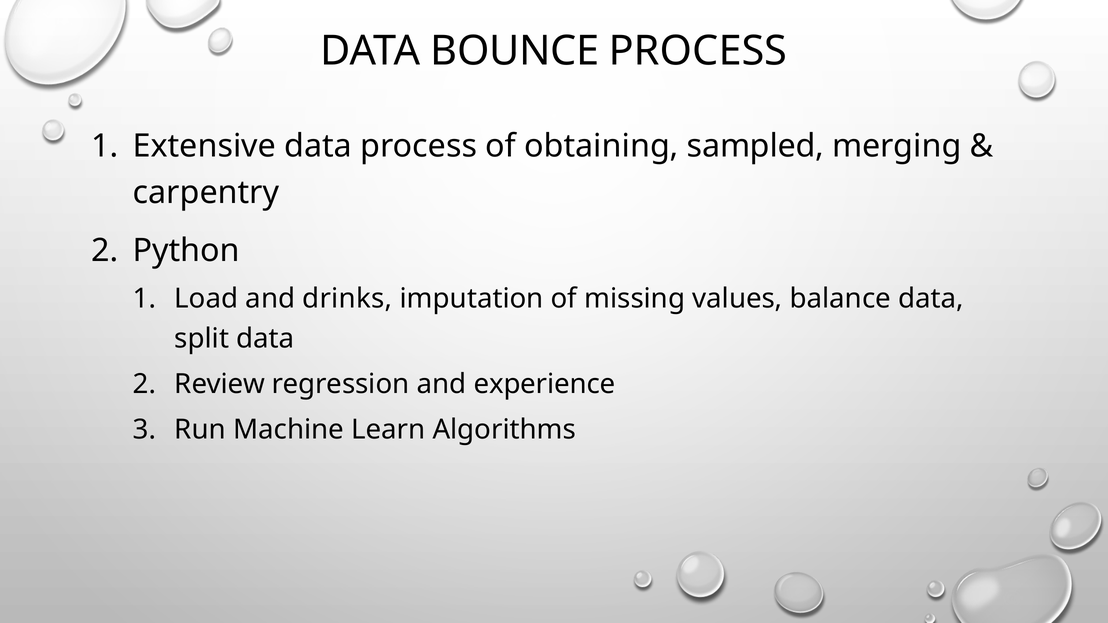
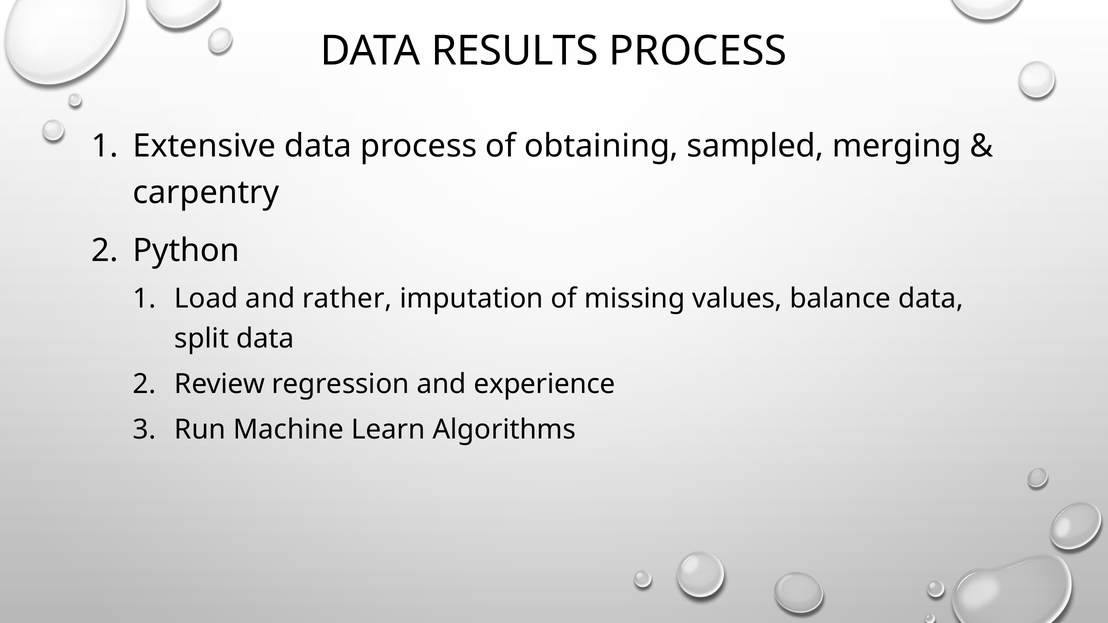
BOUNCE: BOUNCE -> RESULTS
drinks: drinks -> rather
